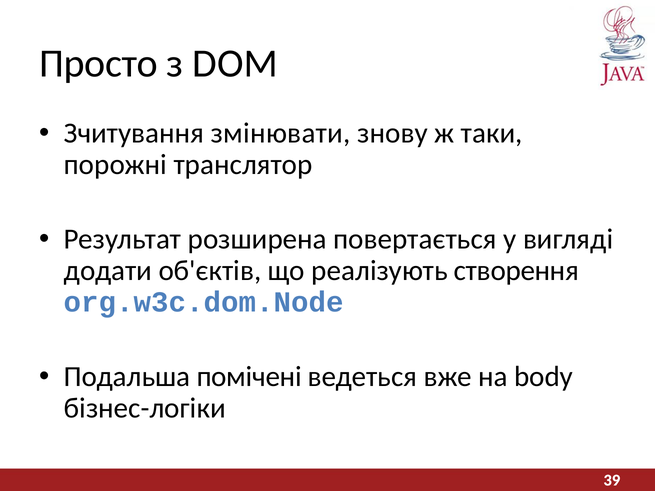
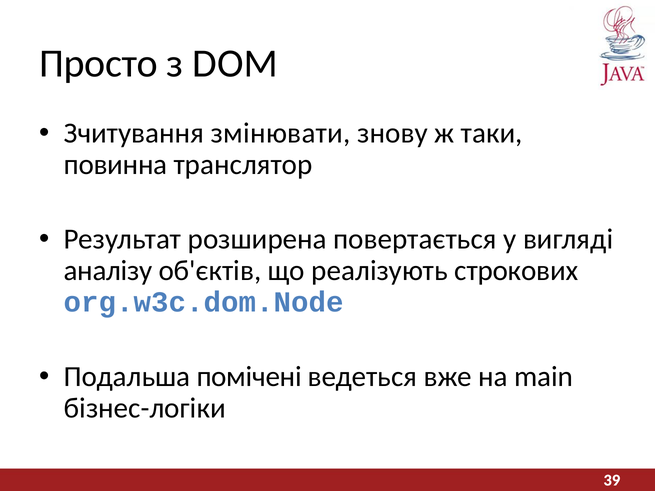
порожні: порожні -> повинна
додати: додати -> аналізу
створення: створення -> строкових
body: body -> main
